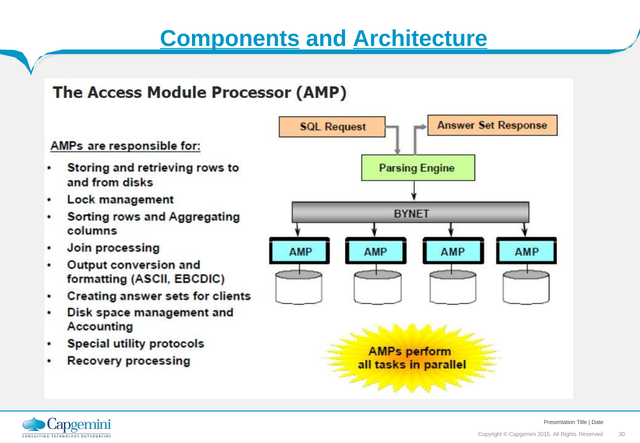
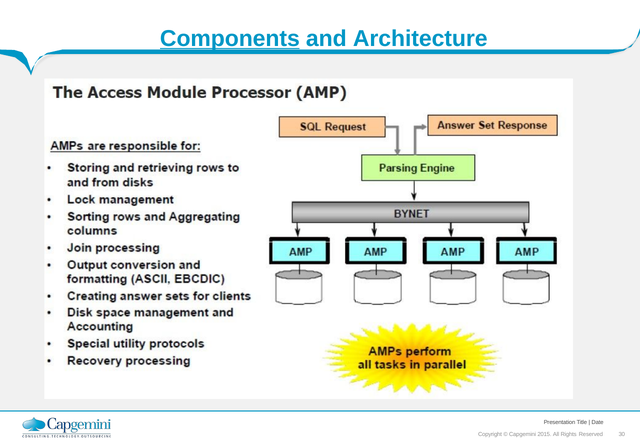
Architecture underline: present -> none
